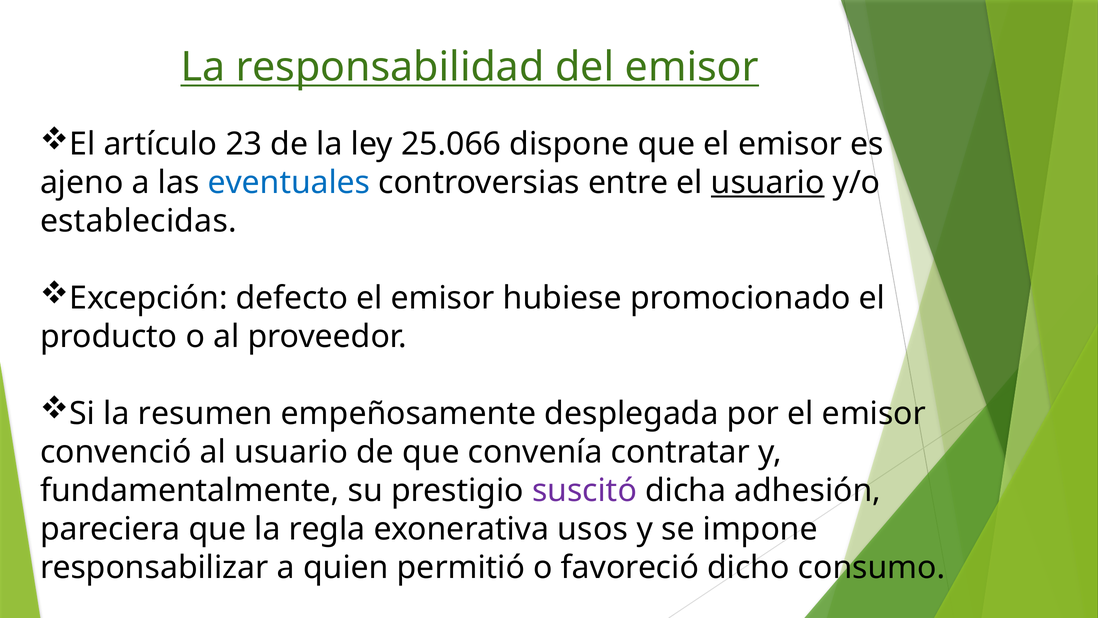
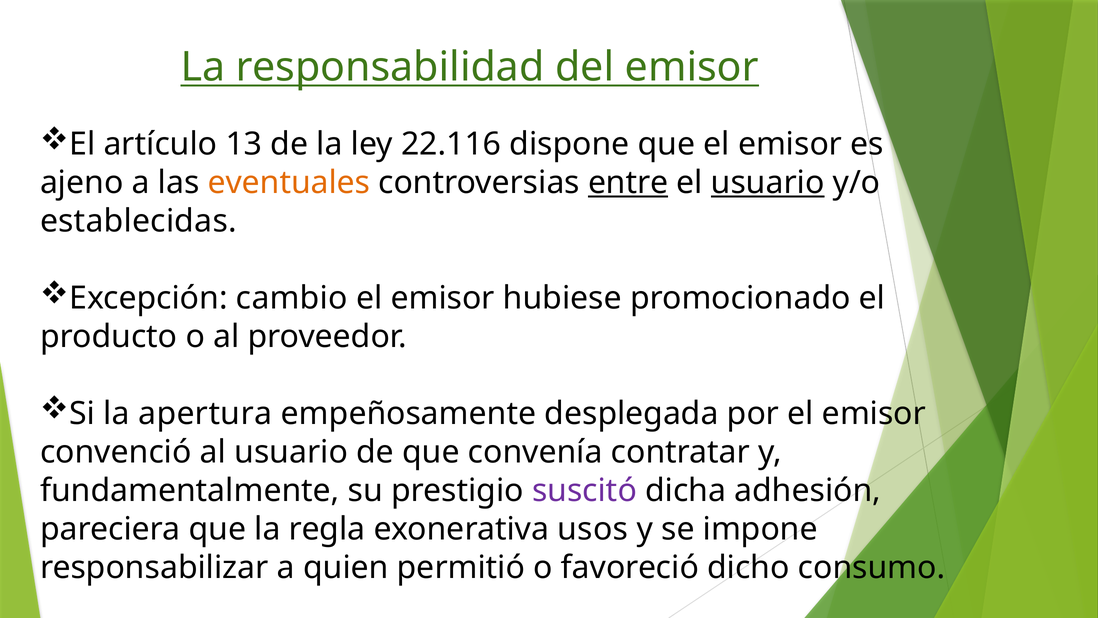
23: 23 -> 13
25.066: 25.066 -> 22.116
eventuales colour: blue -> orange
entre underline: none -> present
defecto: defecto -> cambio
resumen: resumen -> apertura
